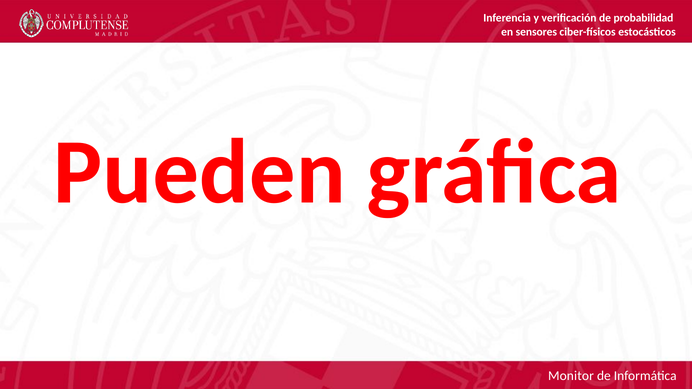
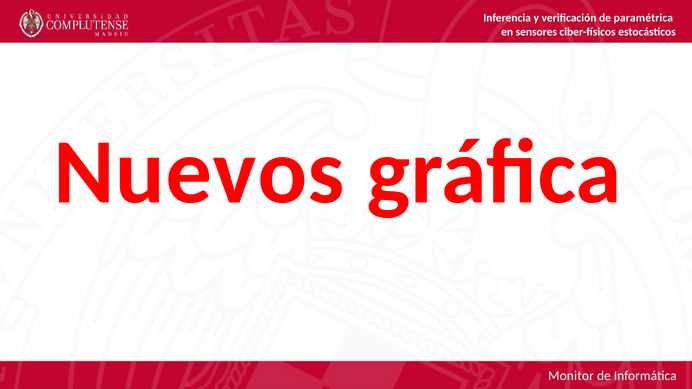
probabilidad: probabilidad -> paramétrica
Pueden: Pueden -> Nuevos
